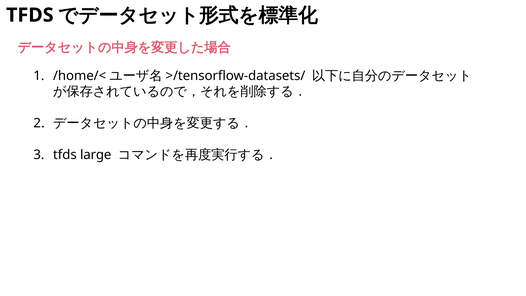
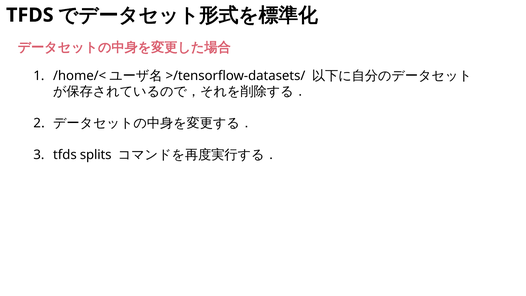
large: large -> splits
